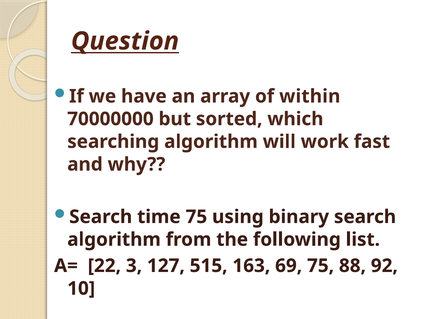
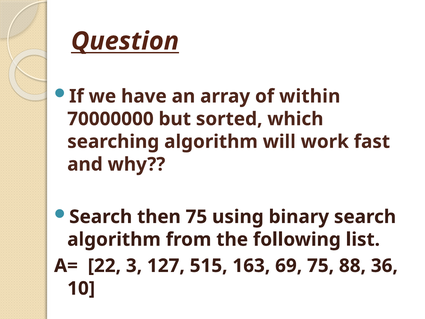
time: time -> then
92: 92 -> 36
